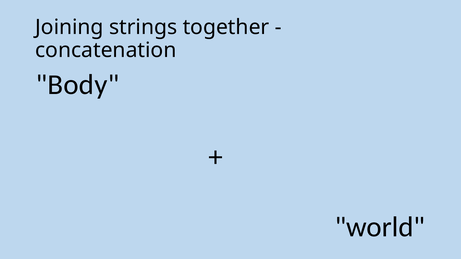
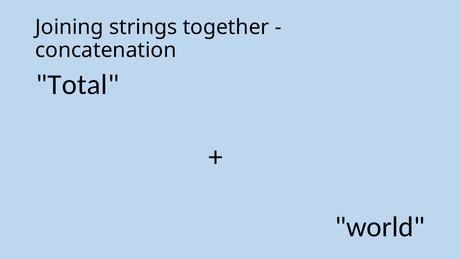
Body: Body -> Total
